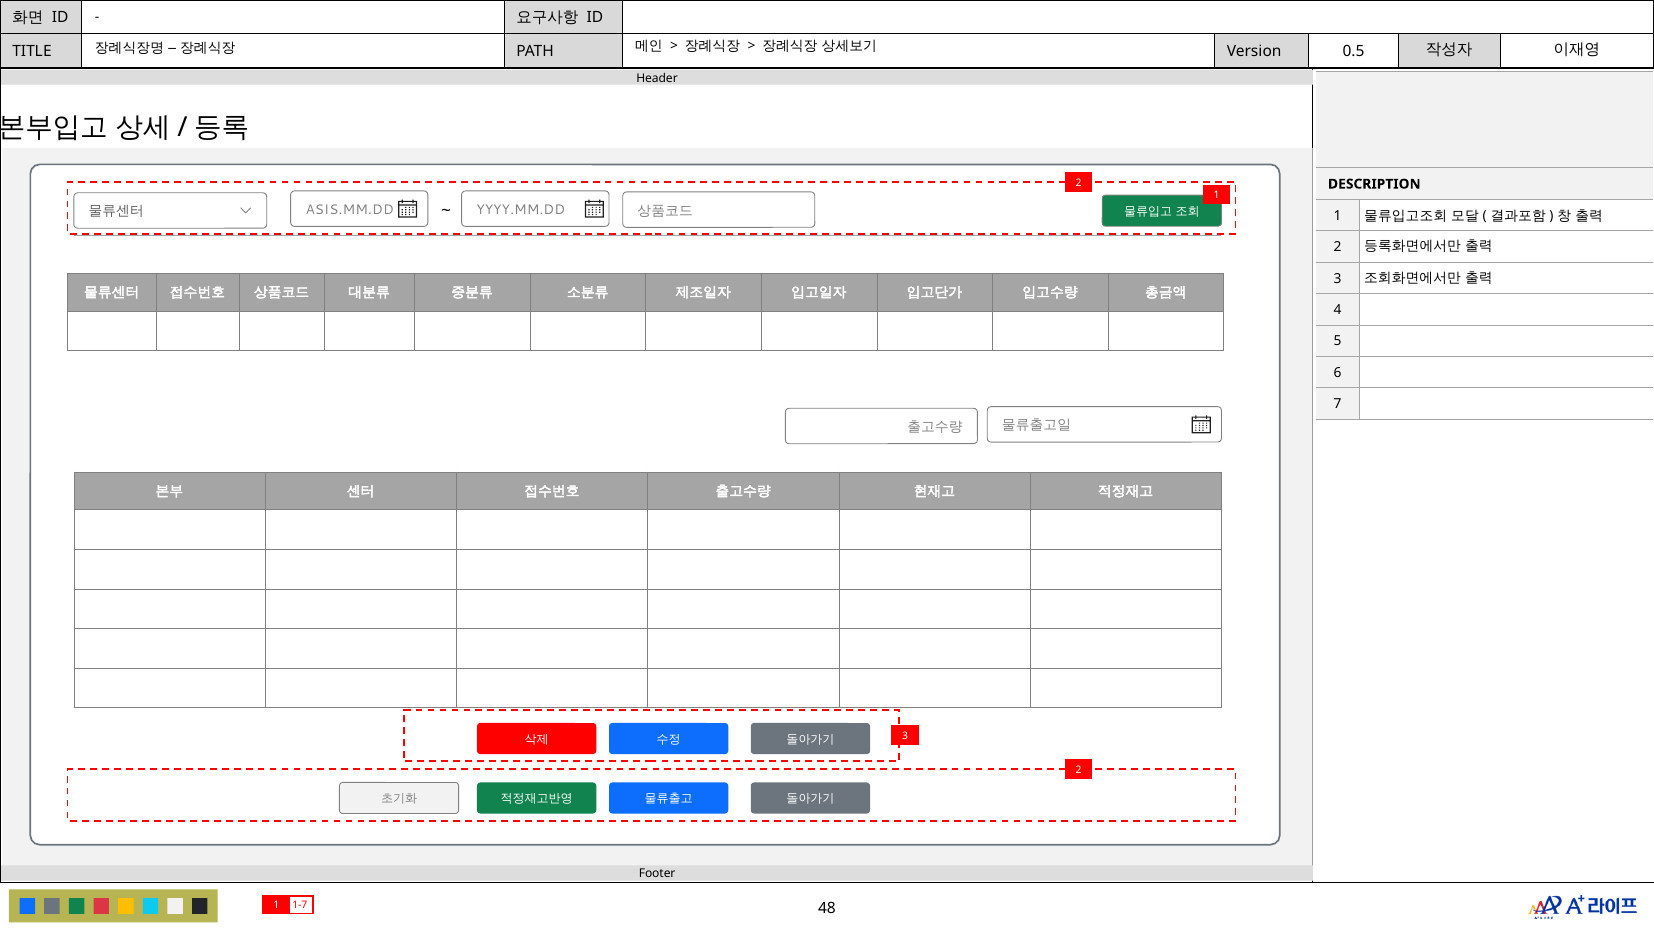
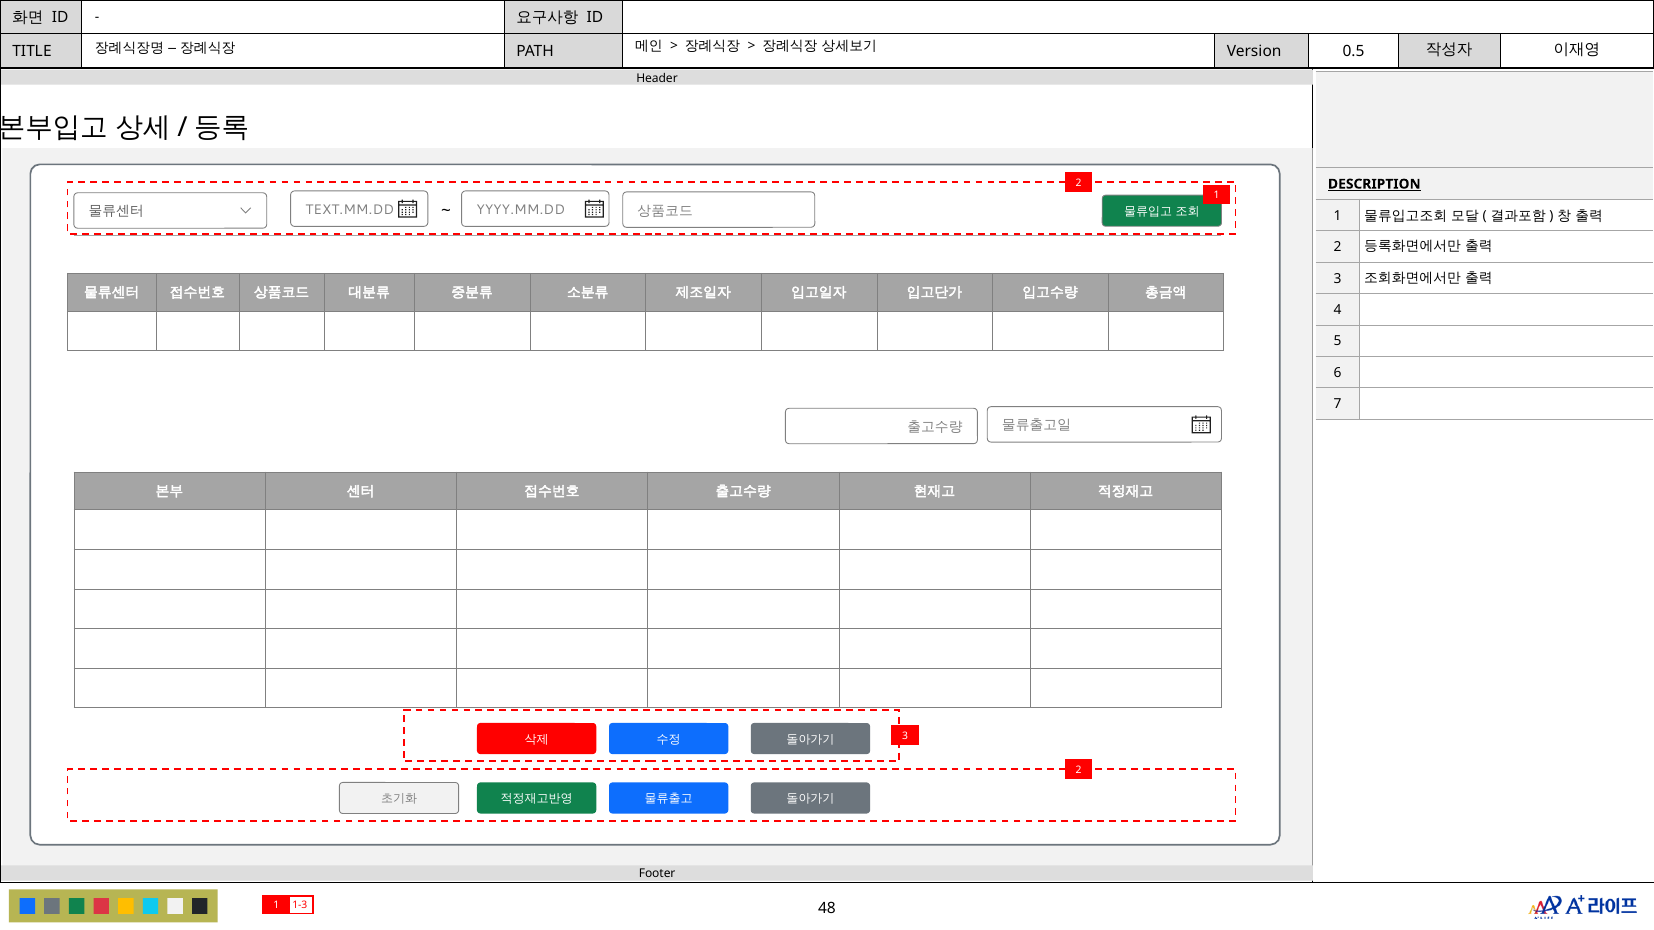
DESCRIPTION underline: none -> present
ASIS.MM.DD: ASIS.MM.DD -> TEXT.MM.DD
1-7: 1-7 -> 1-3
